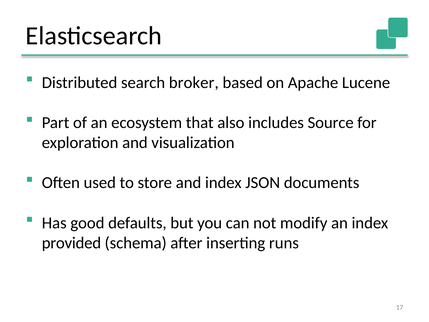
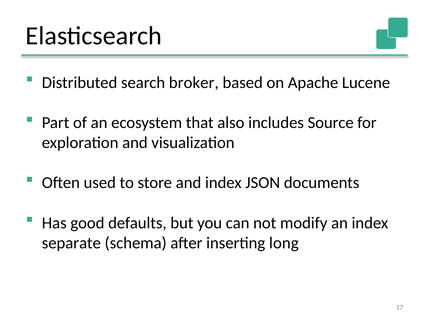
provided: provided -> separate
runs: runs -> long
